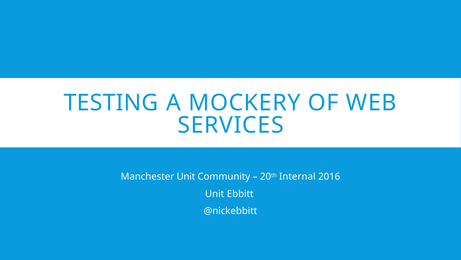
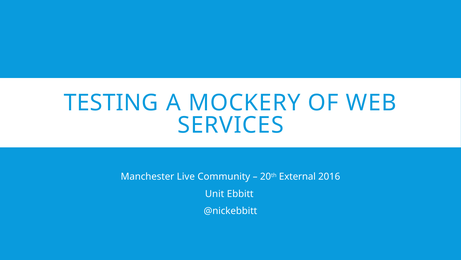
Manchester Unit: Unit -> Live
Internal: Internal -> External
